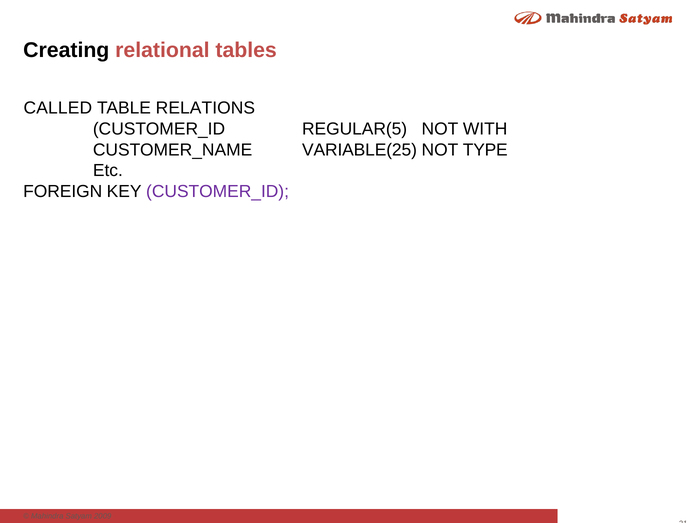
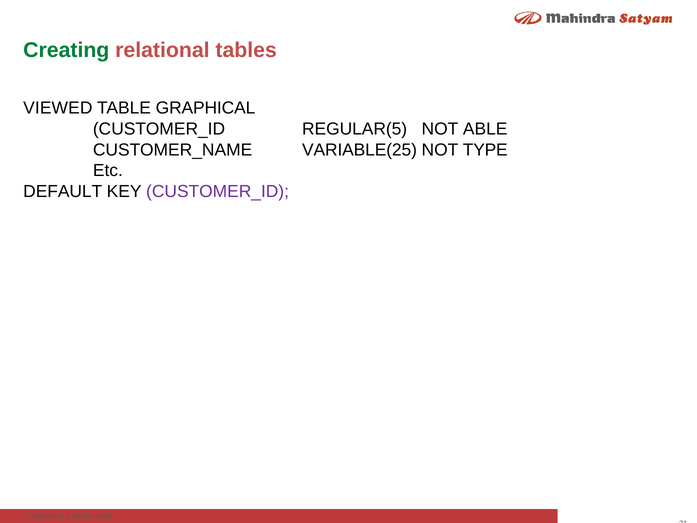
Creating colour: black -> green
CALLED: CALLED -> VIEWED
RELATIONS: RELATIONS -> GRAPHICAL
WITH: WITH -> ABLE
FOREIGN: FOREIGN -> DEFAULT
